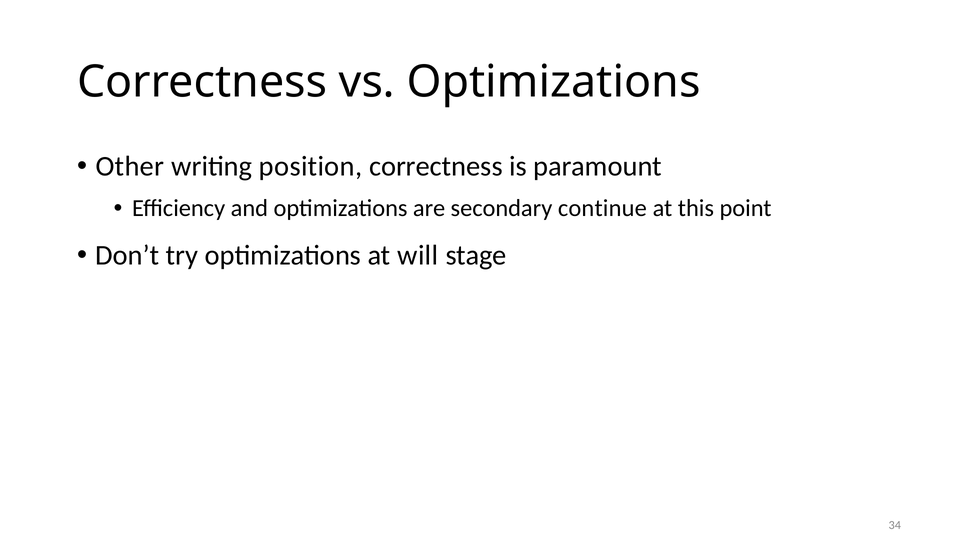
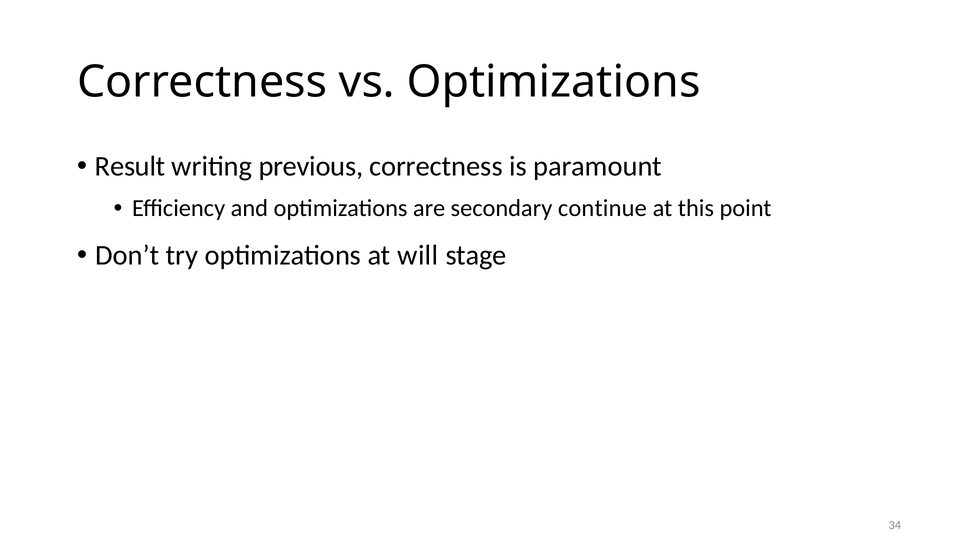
Other: Other -> Result
position: position -> previous
